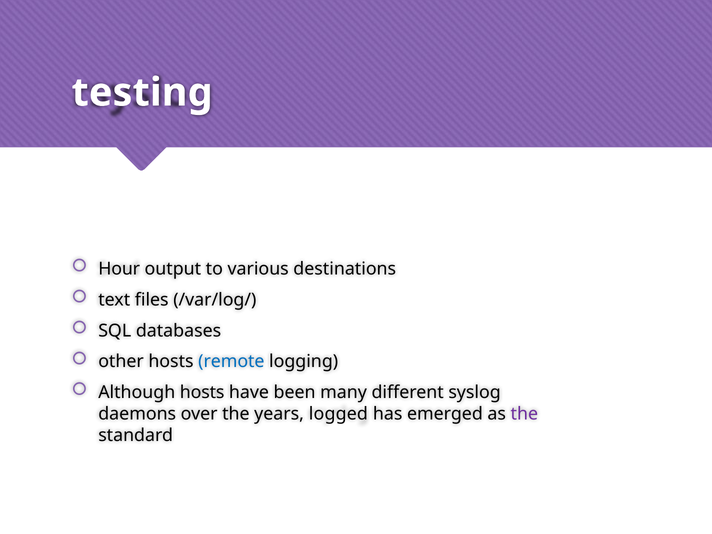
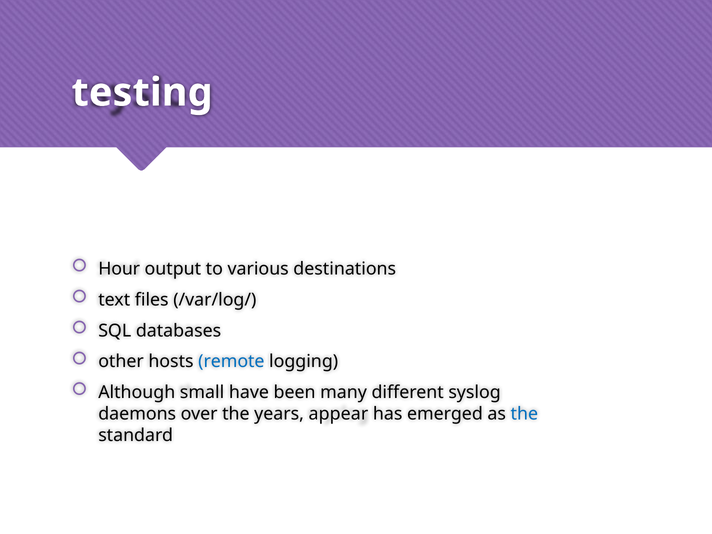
Although hosts: hosts -> small
logged: logged -> appear
the at (524, 414) colour: purple -> blue
